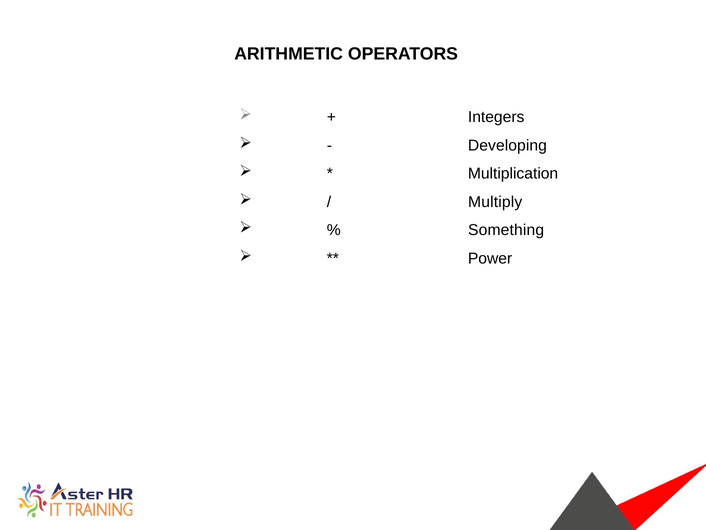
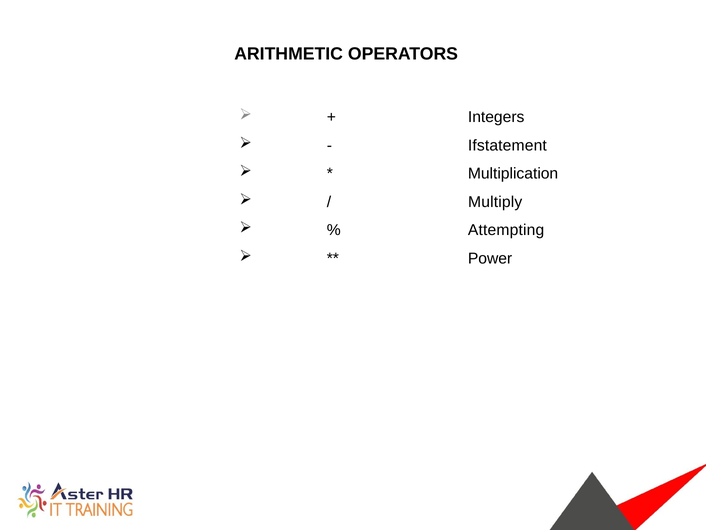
Developing: Developing -> Ifstatement
Something: Something -> Attempting
